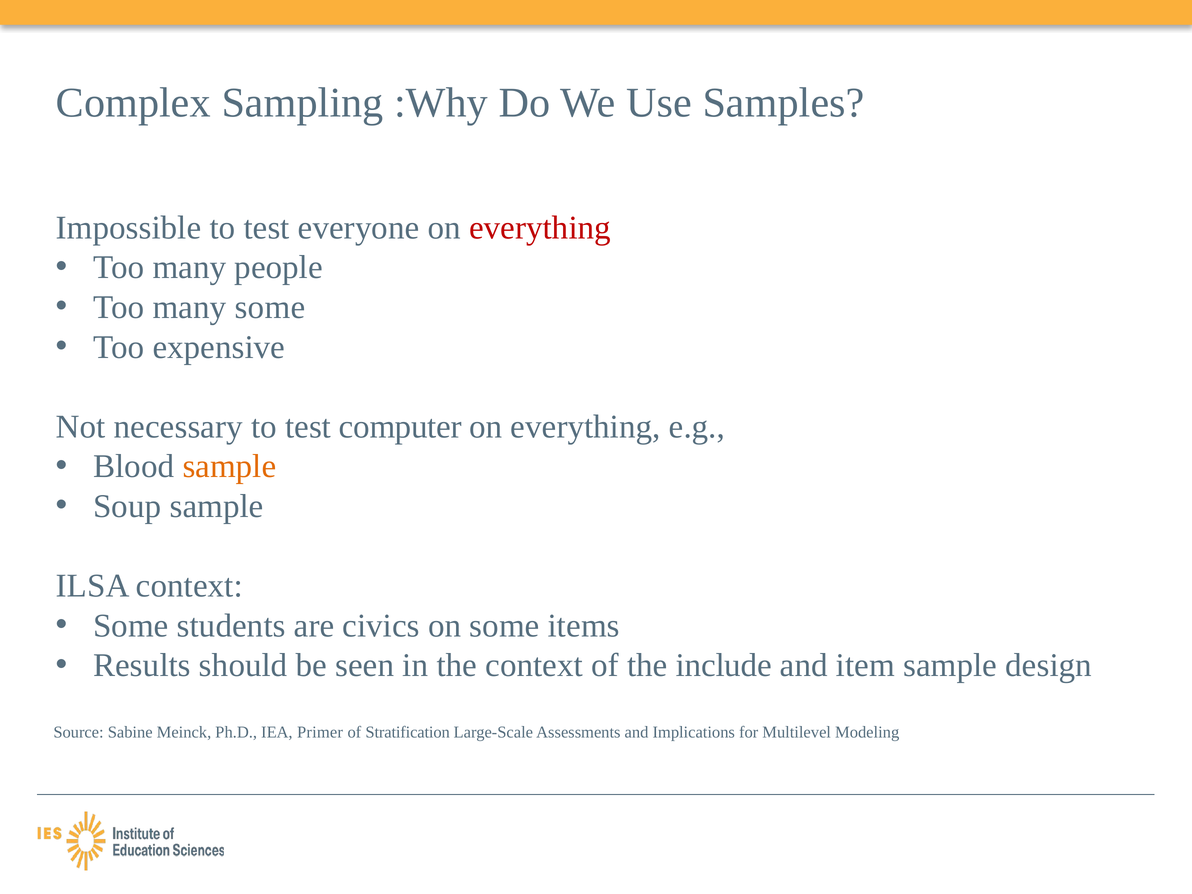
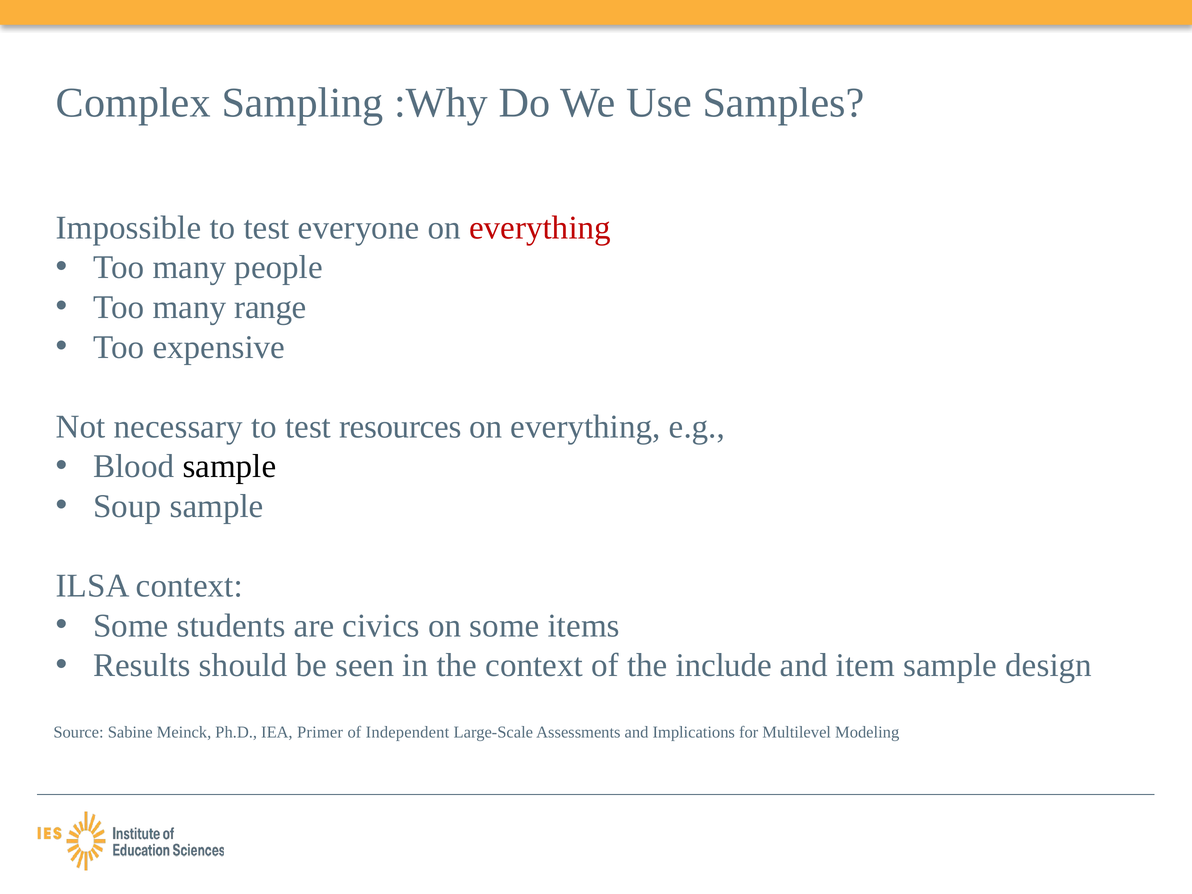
many some: some -> range
computer: computer -> resources
sample at (229, 467) colour: orange -> black
Stratification: Stratification -> Independent
